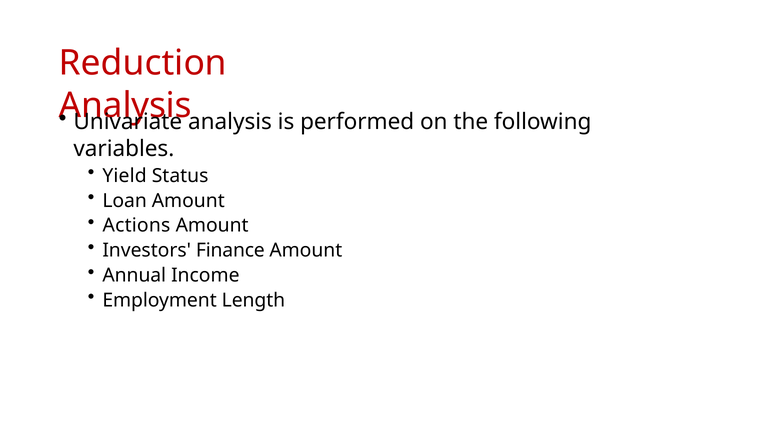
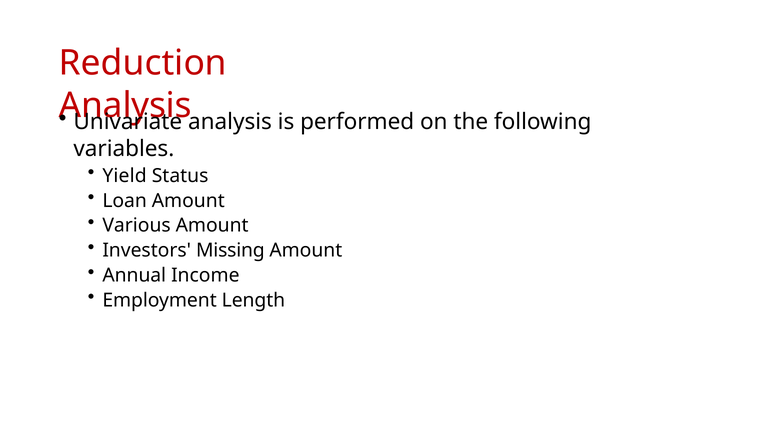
Actions: Actions -> Various
Finance: Finance -> Missing
